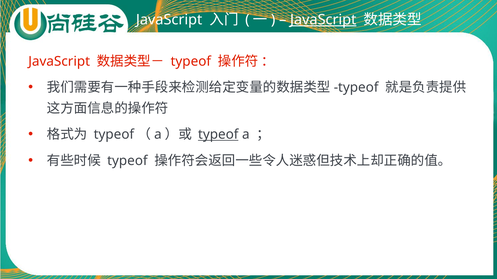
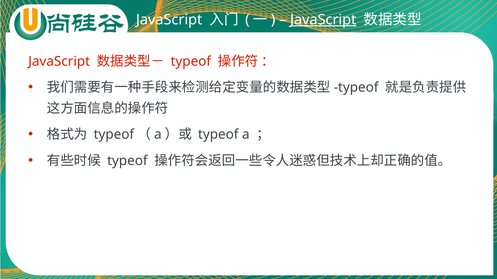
typeof at (218, 135) underline: present -> none
